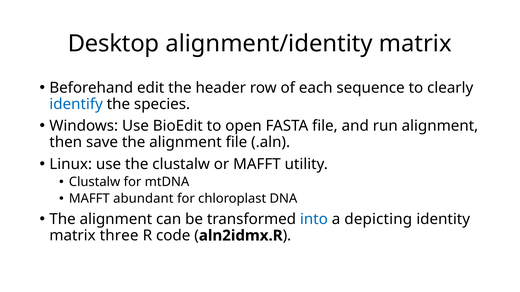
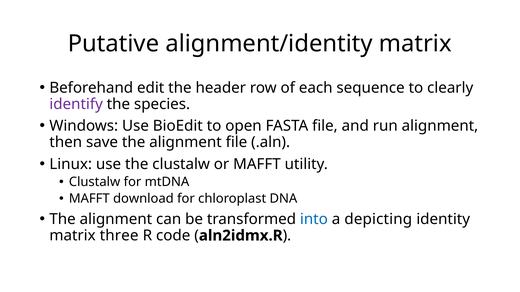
Desktop: Desktop -> Putative
identify colour: blue -> purple
abundant: abundant -> download
